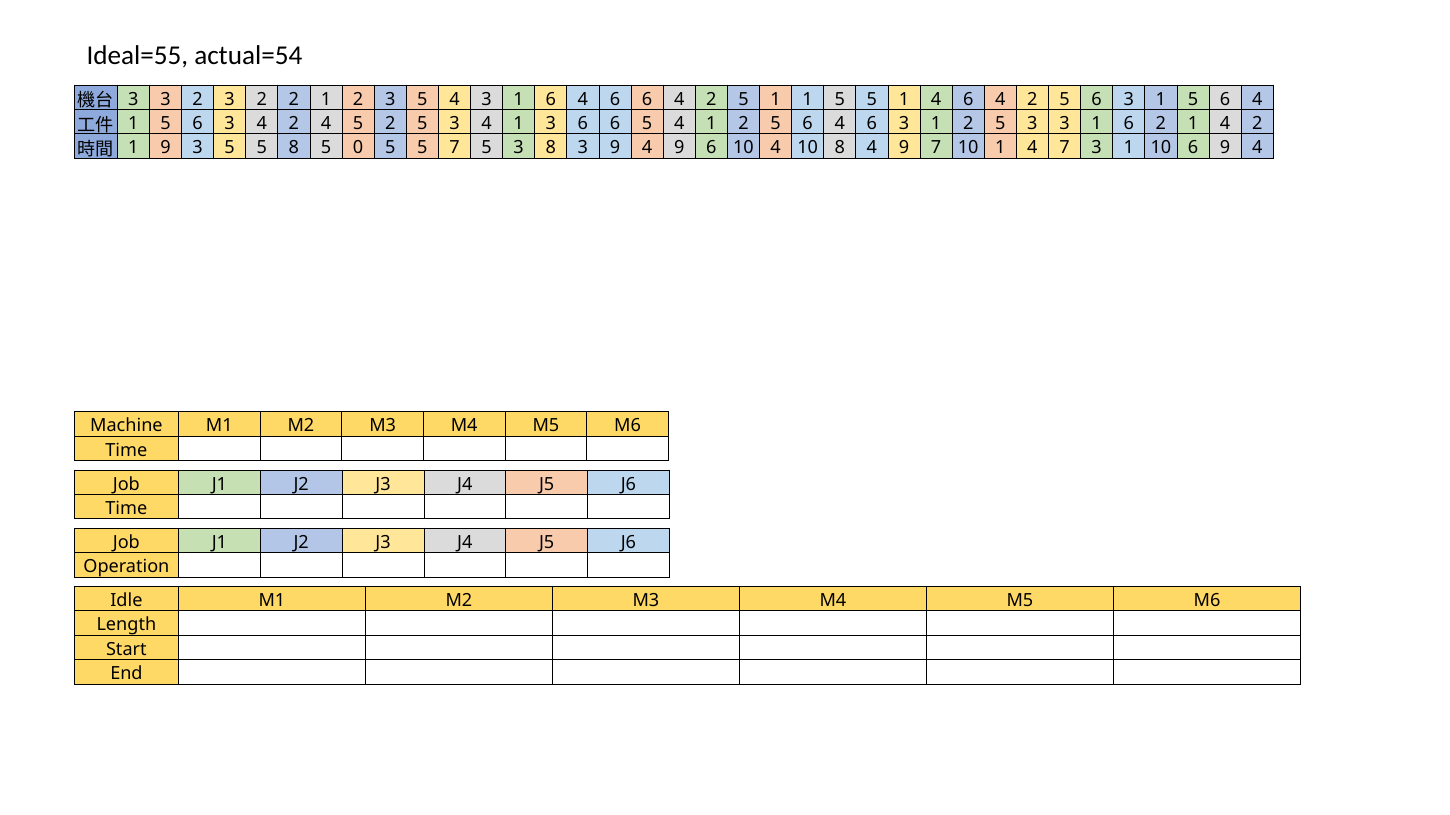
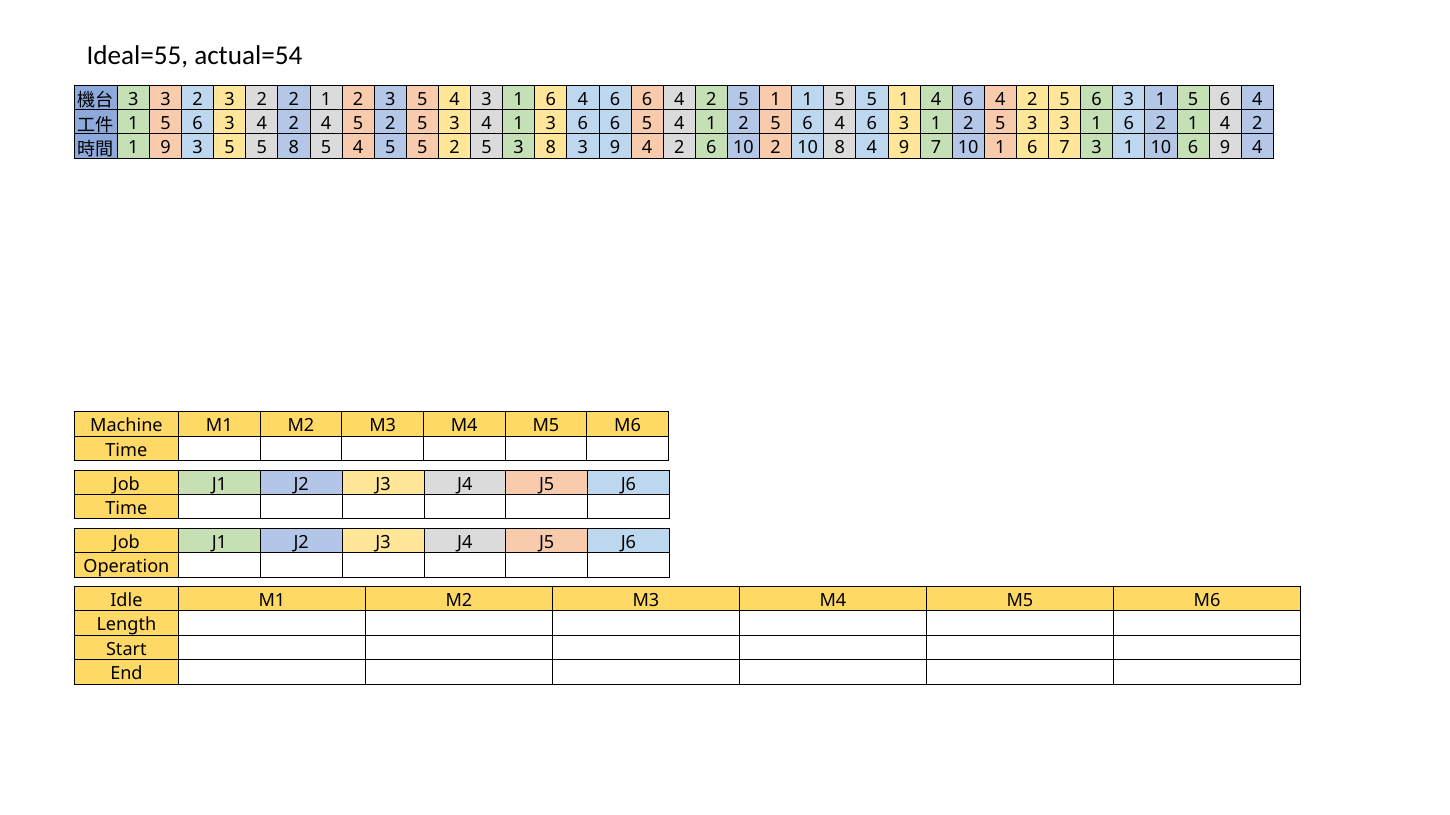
8 5 0: 0 -> 4
5 5 7: 7 -> 2
9 4 9: 9 -> 2
10 4: 4 -> 2
10 1 4: 4 -> 6
